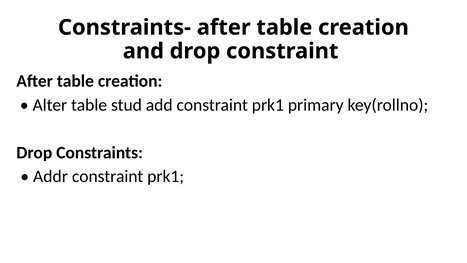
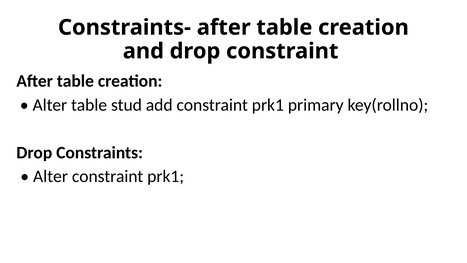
Addr at (50, 176): Addr -> Alter
